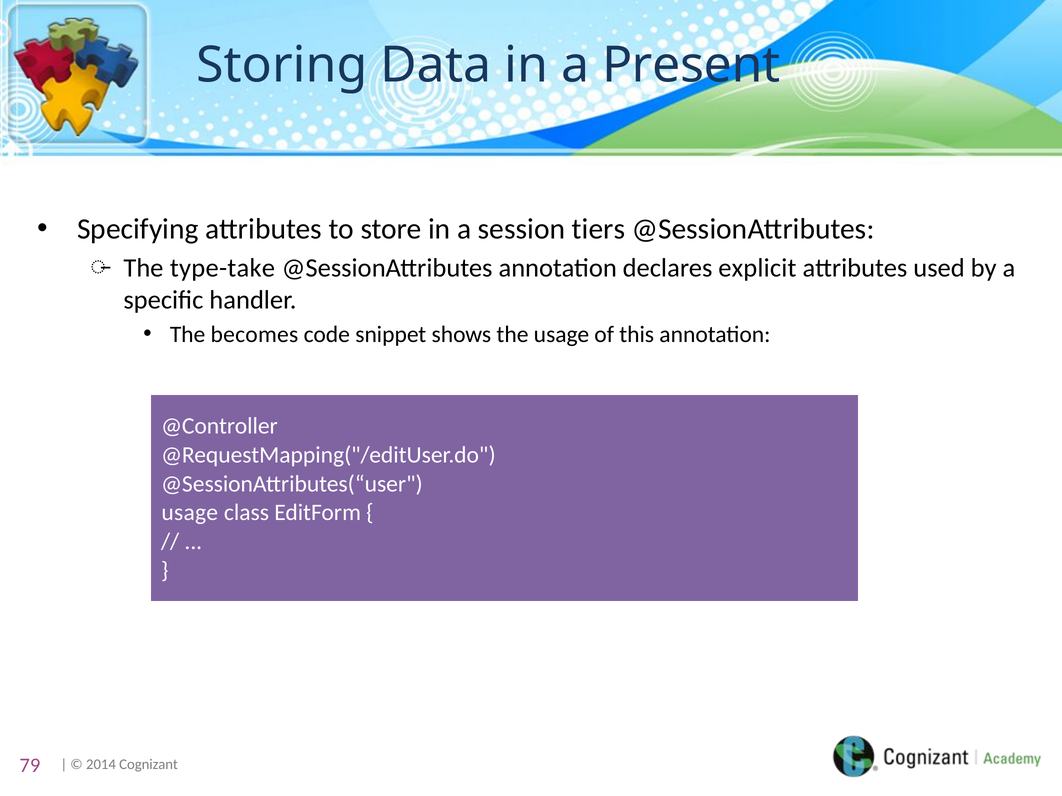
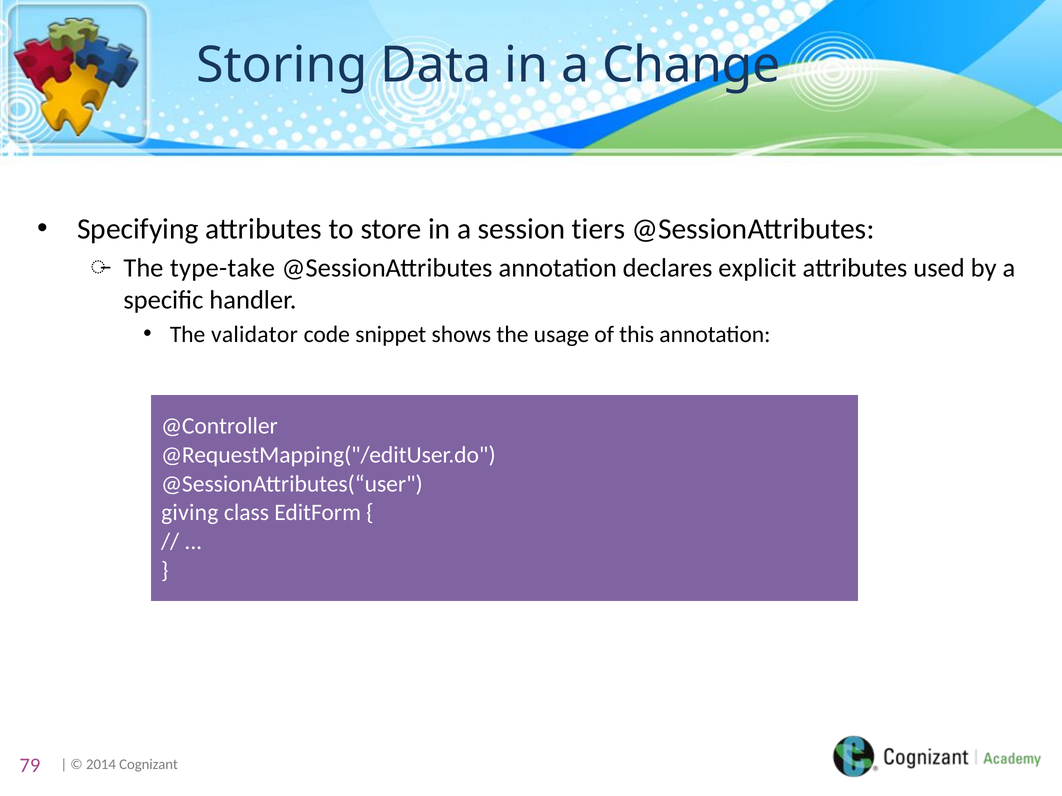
Present: Present -> Change
becomes: becomes -> validator
usage at (190, 513): usage -> giving
